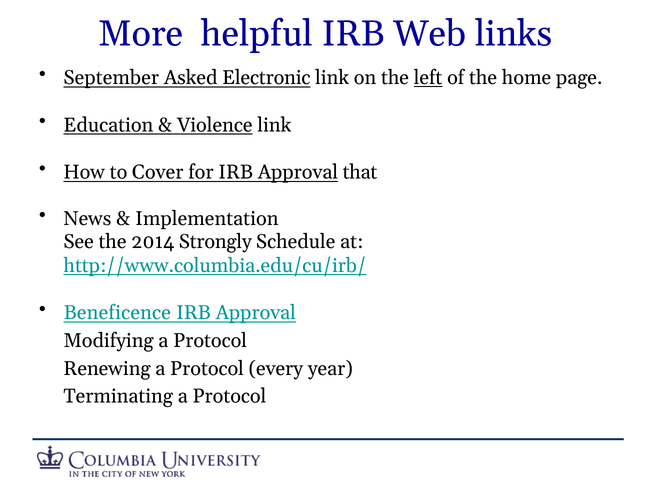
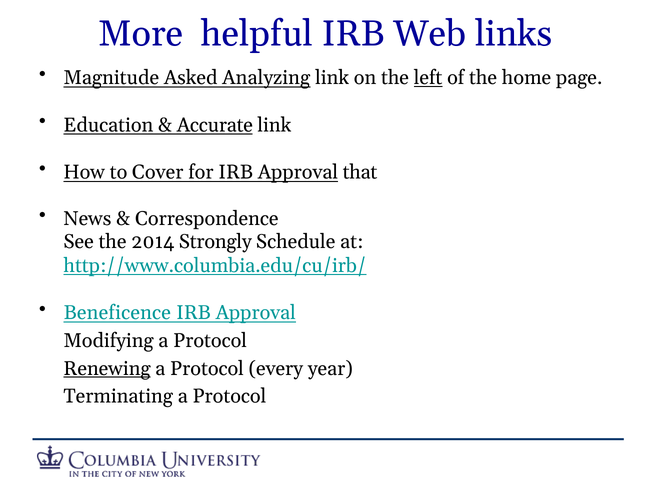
September: September -> Magnitude
Electronic: Electronic -> Analyzing
Violence: Violence -> Accurate
Implementation: Implementation -> Correspondence
Renewing underline: none -> present
